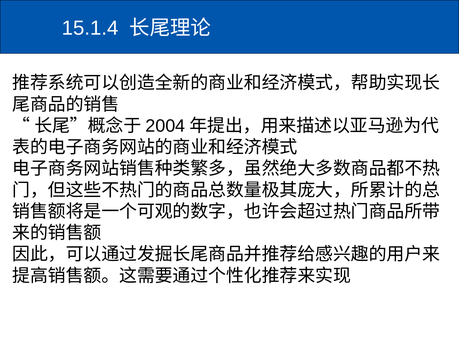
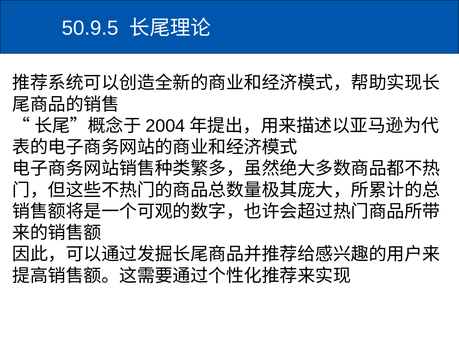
15.1.4: 15.1.4 -> 50.9.5
